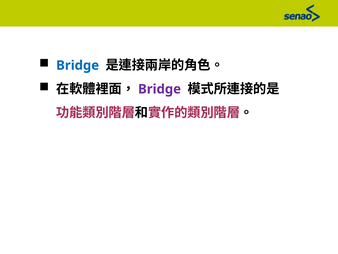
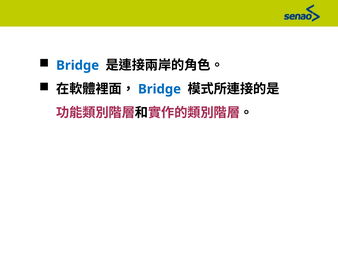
Bridge at (160, 89) colour: purple -> blue
